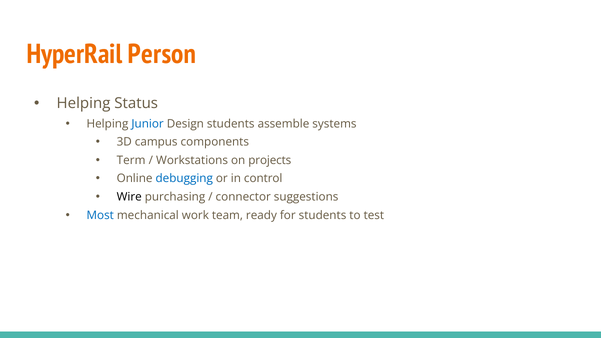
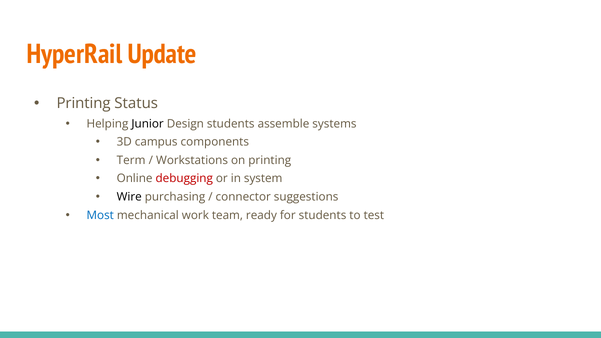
Person: Person -> Update
Helping at (83, 103): Helping -> Printing
Junior colour: blue -> black
on projects: projects -> printing
debugging colour: blue -> red
control: control -> system
